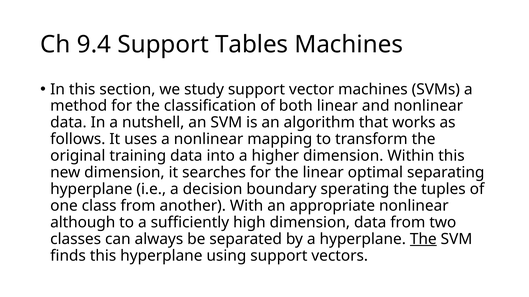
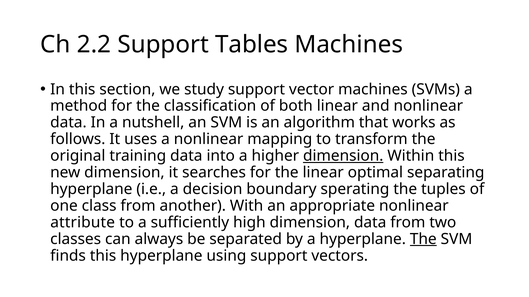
9.4: 9.4 -> 2.2
dimension at (343, 156) underline: none -> present
although: although -> attribute
